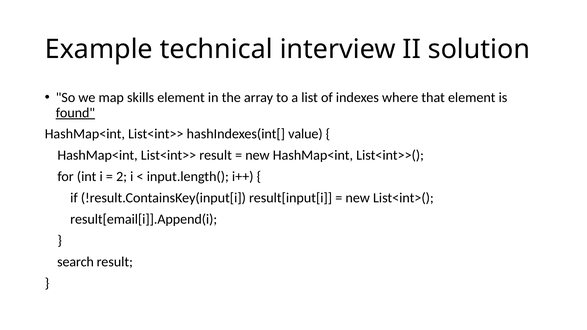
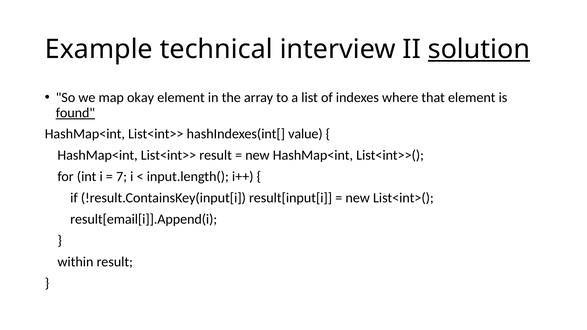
solution underline: none -> present
skills: skills -> okay
2: 2 -> 7
search: search -> within
